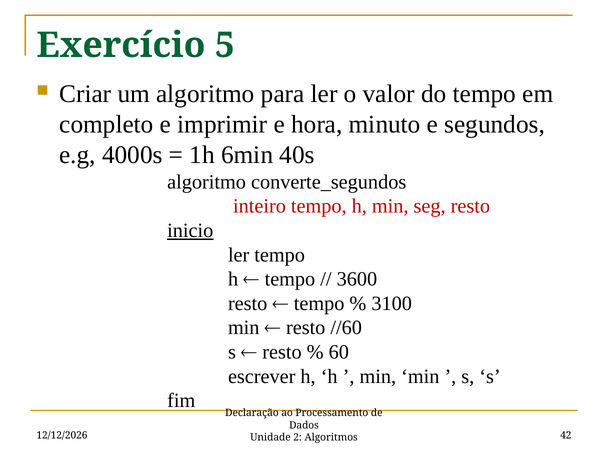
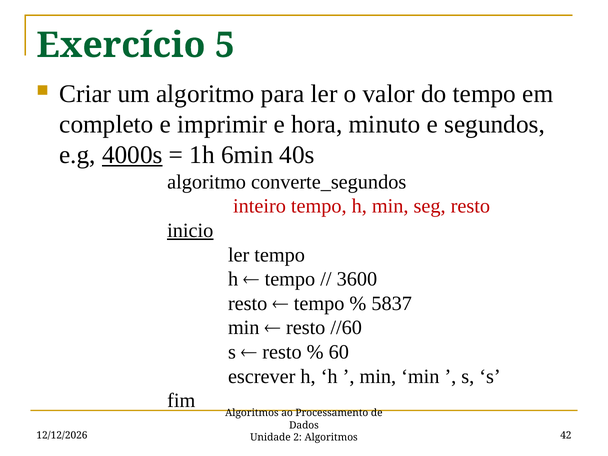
4000s underline: none -> present
3100: 3100 -> 5837
Declaração at (252, 413): Declaração -> Algoritmos
